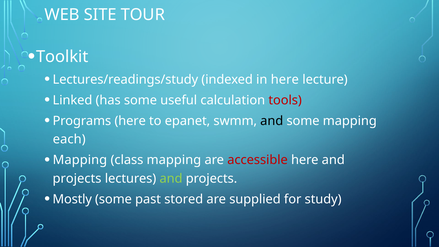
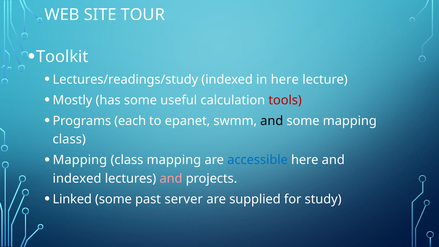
Linked: Linked -> Mostly
Programs here: here -> each
each at (69, 139): each -> class
accessible colour: red -> blue
projects at (77, 179): projects -> indexed
and at (171, 179) colour: light green -> pink
Mostly: Mostly -> Linked
stored: stored -> server
